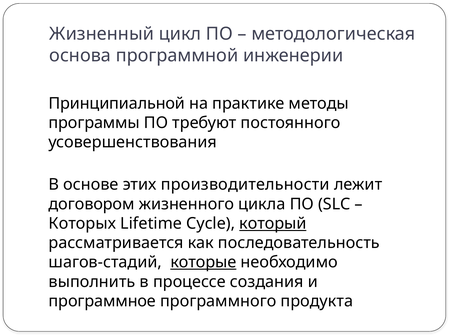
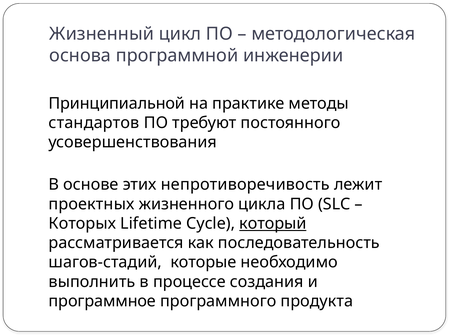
программы: программы -> стандартов
производительности: производительности -> непротиворечивость
договором: договором -> проектных
которые underline: present -> none
